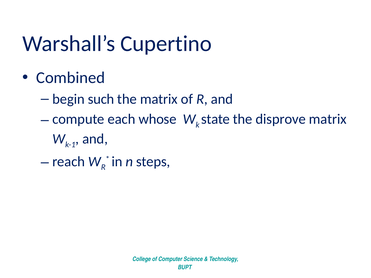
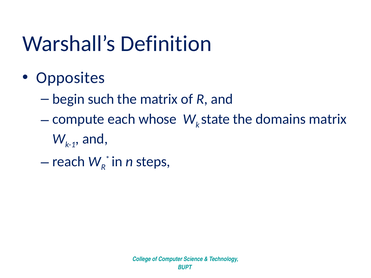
Cupertino: Cupertino -> Definition
Combined: Combined -> Opposites
disprove: disprove -> domains
